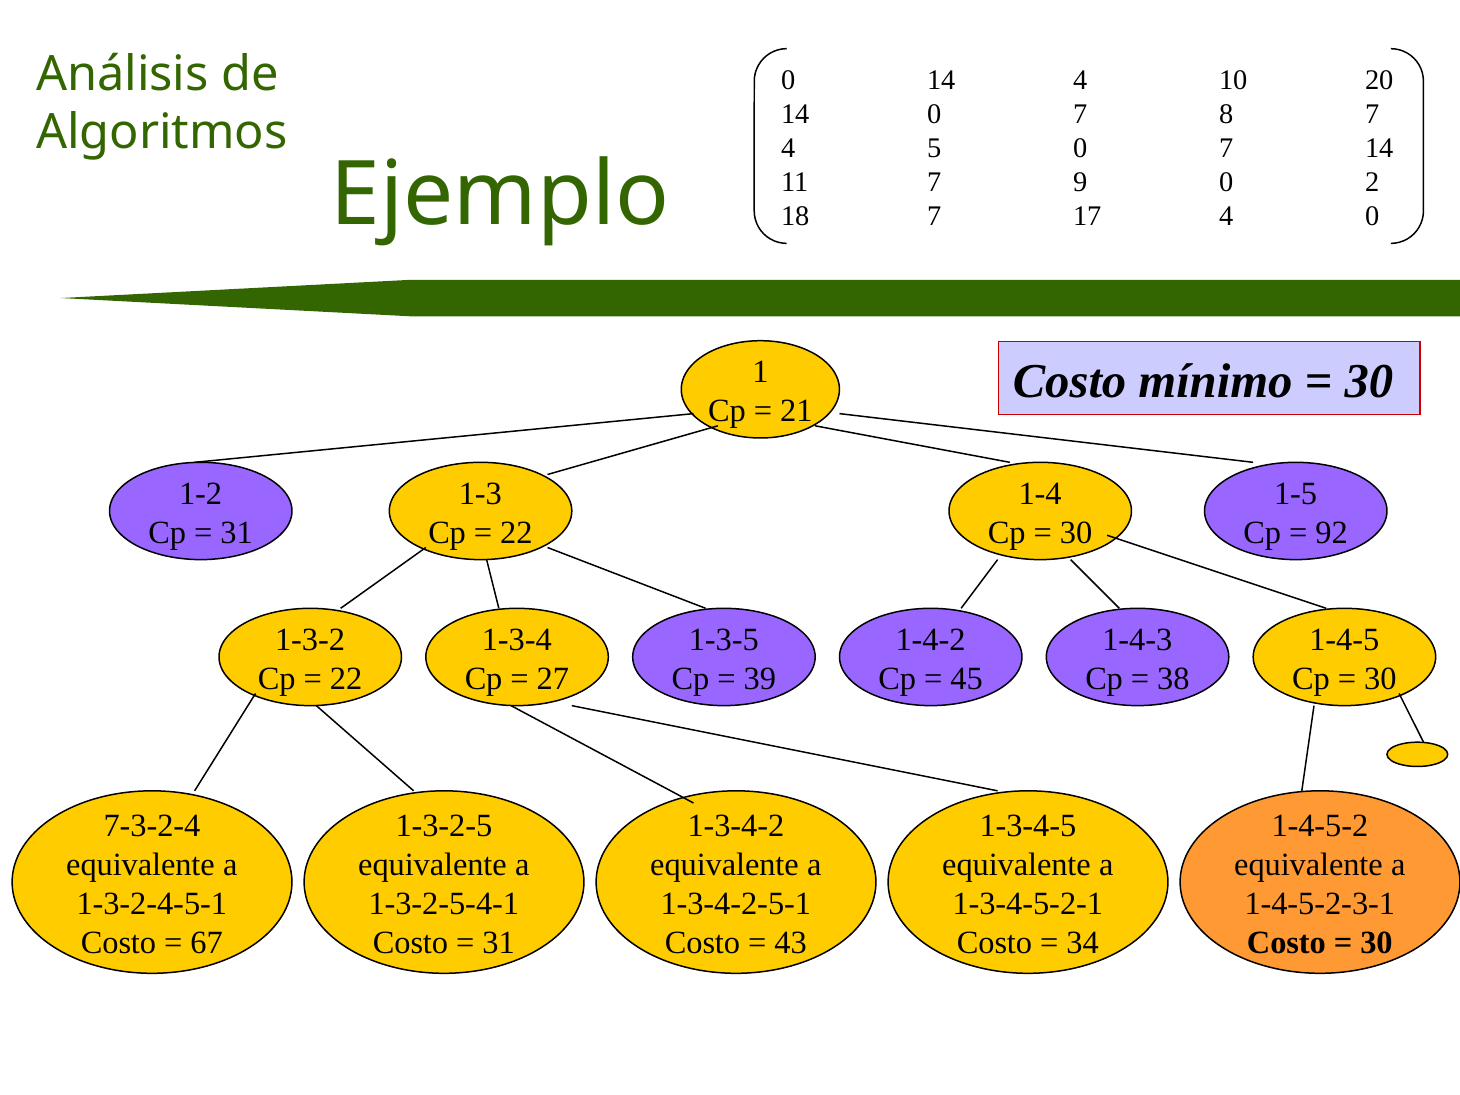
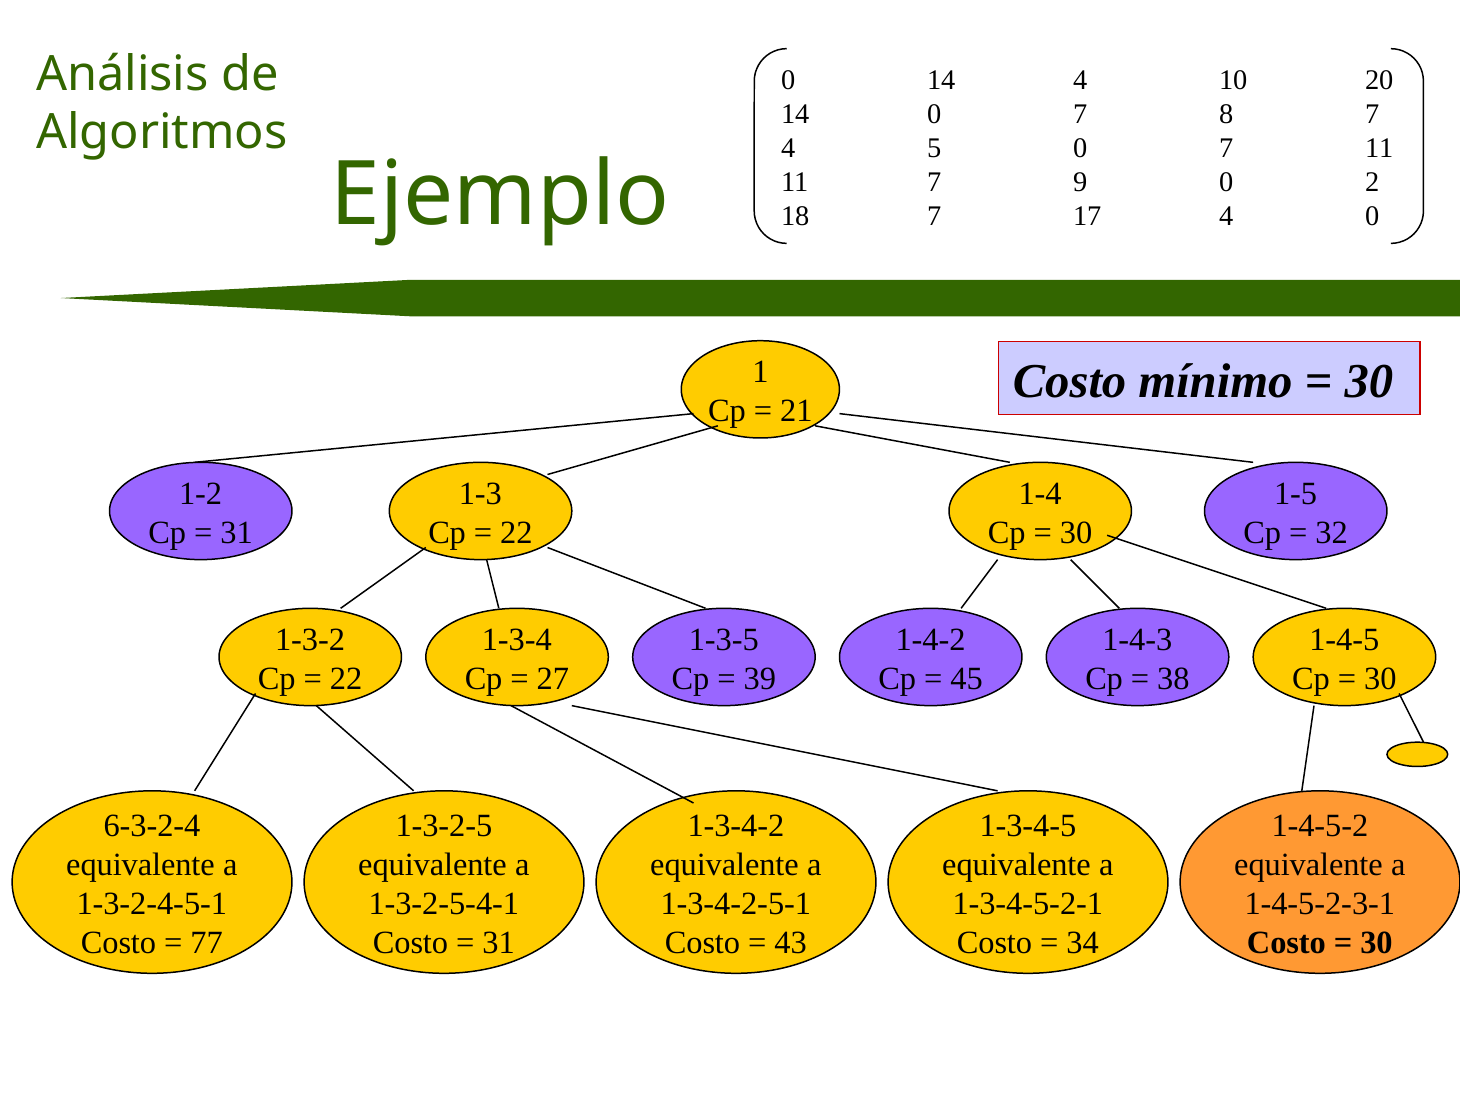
7 14: 14 -> 11
92: 92 -> 32
7-3-2-4: 7-3-2-4 -> 6-3-2-4
67: 67 -> 77
